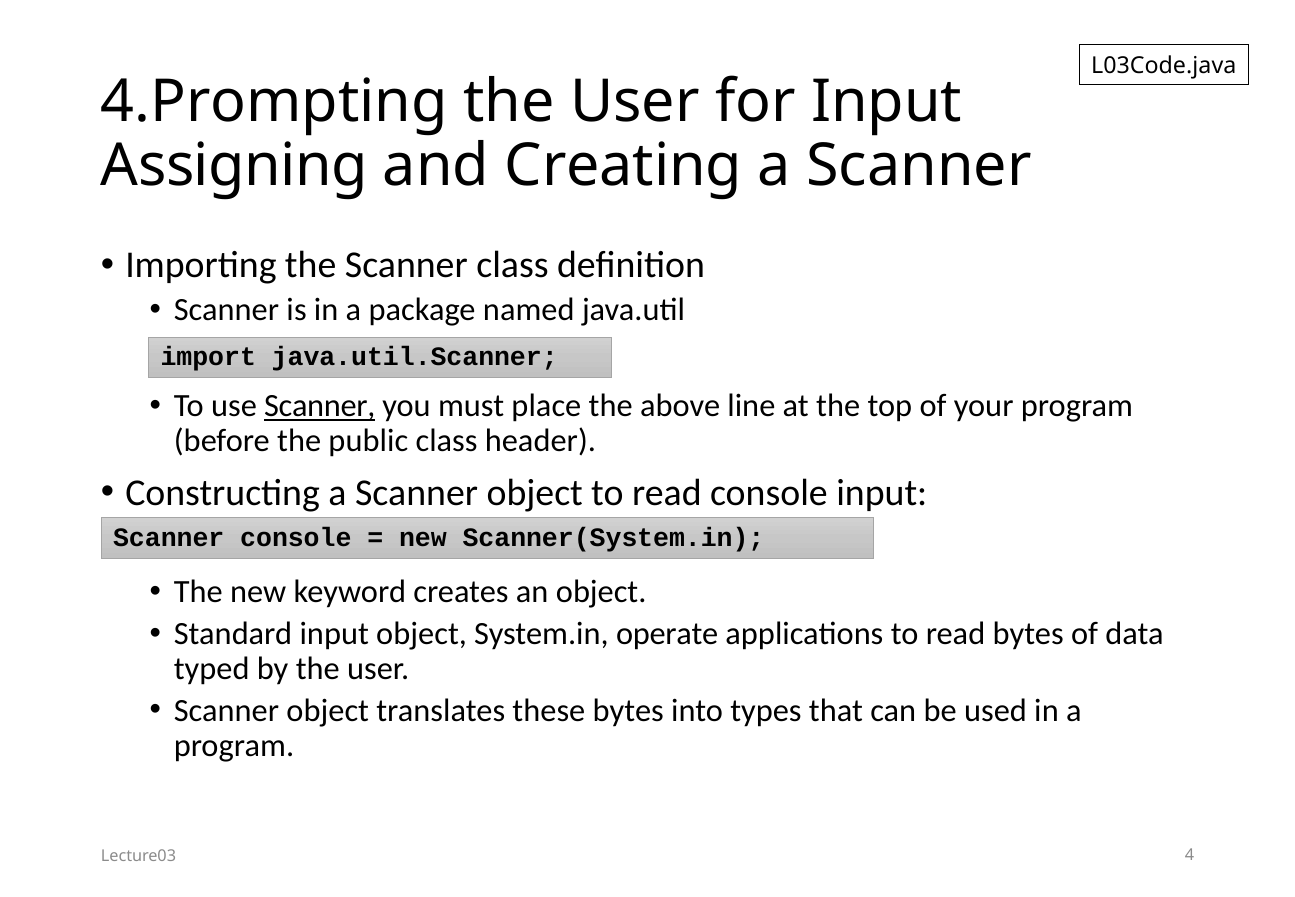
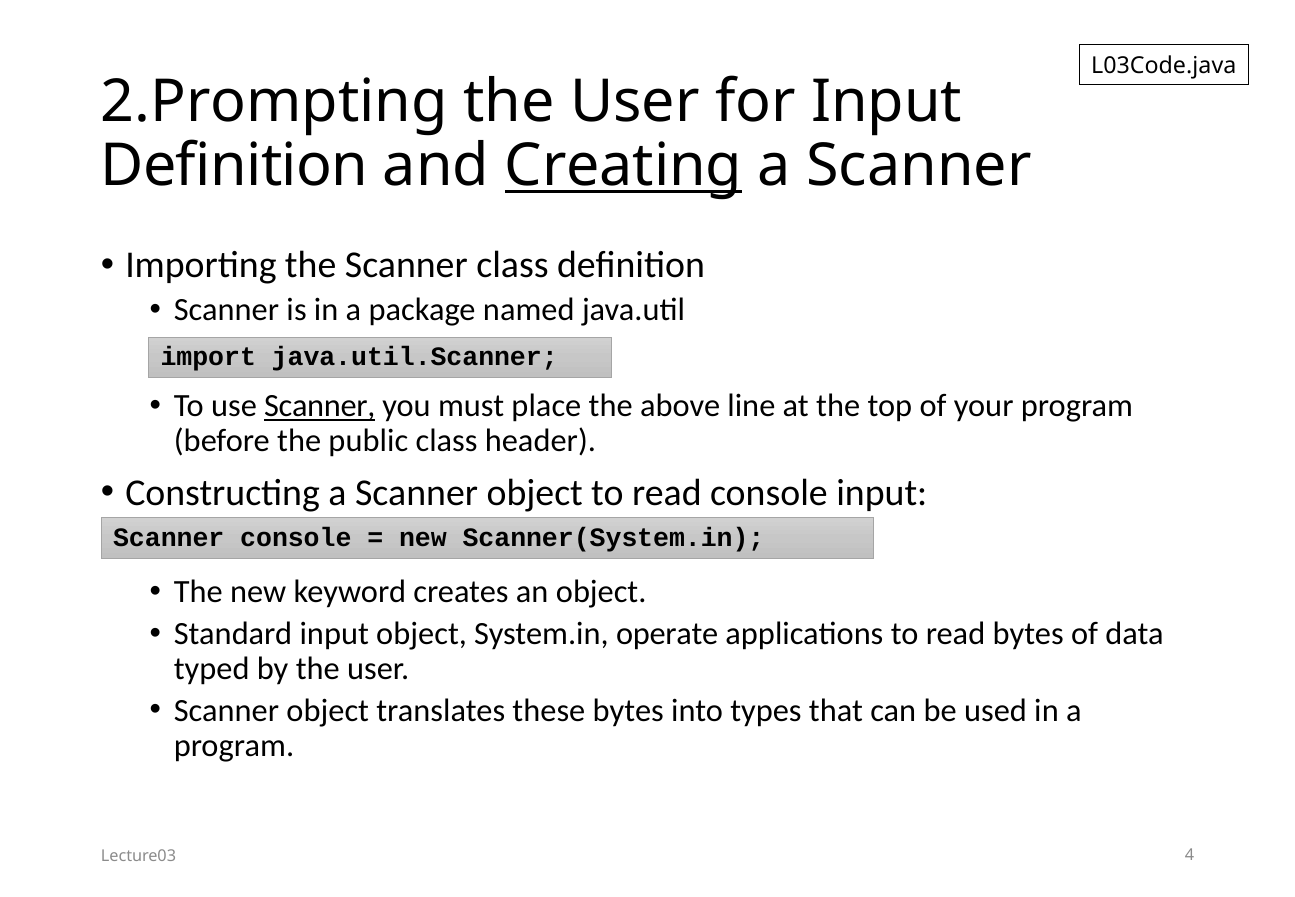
4.Prompting: 4.Prompting -> 2.Prompting
Assigning at (234, 166): Assigning -> Definition
Creating underline: none -> present
